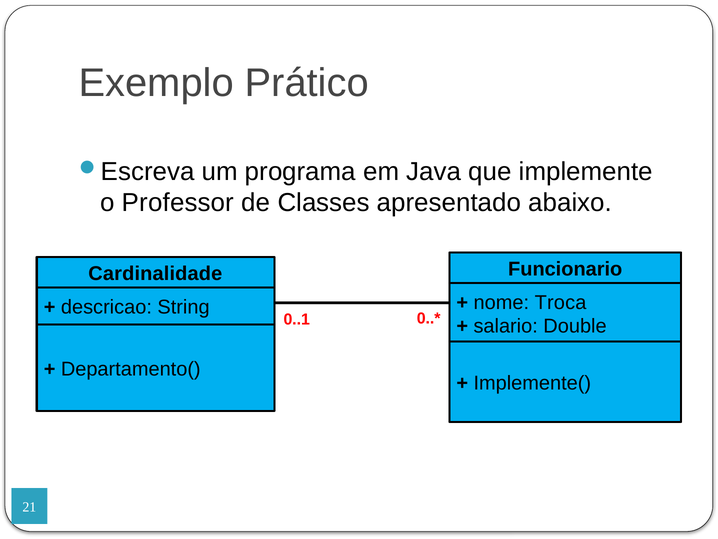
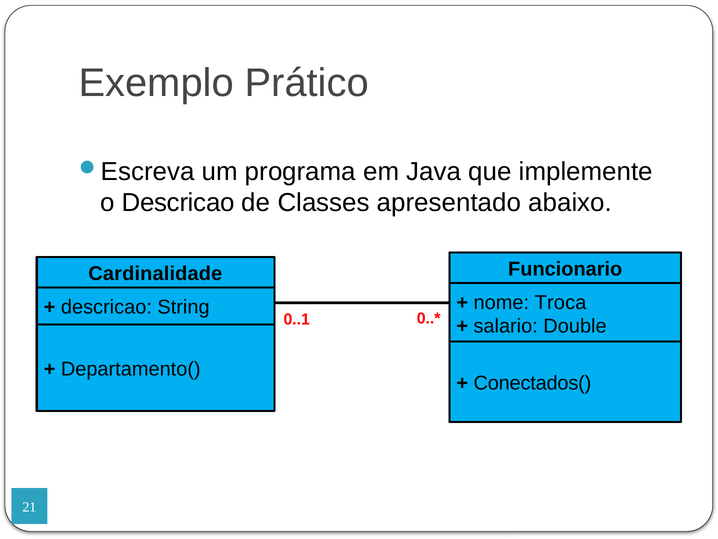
o Professor: Professor -> Descricao
Implemente(: Implemente( -> Conectados(
